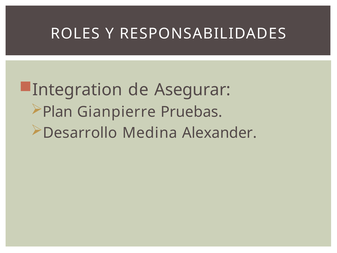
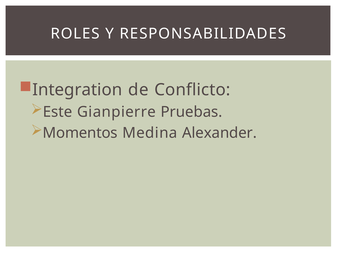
Asegurar: Asegurar -> Conflicto
Plan: Plan -> Este
Desarrollo: Desarrollo -> Momentos
